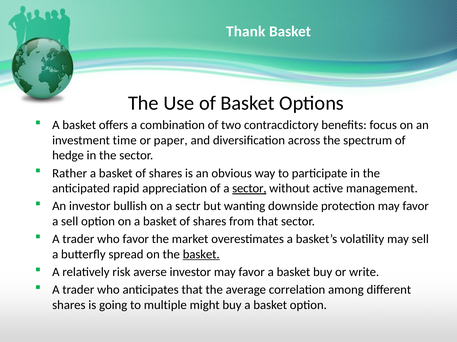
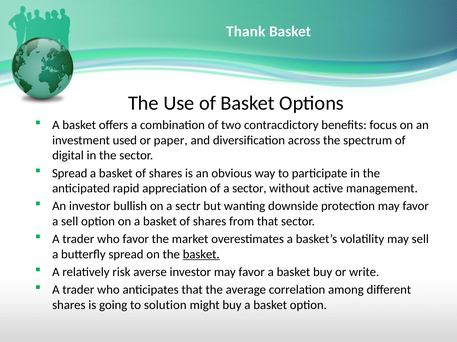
time: time -> used
hedge: hedge -> digital
Rather at (70, 174): Rather -> Spread
sector at (249, 189) underline: present -> none
multiple: multiple -> solution
